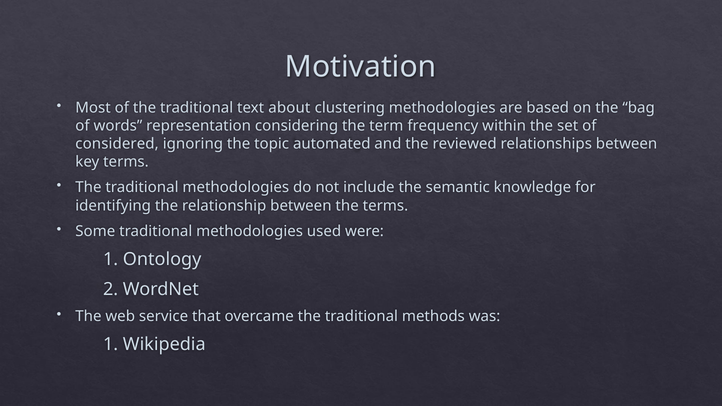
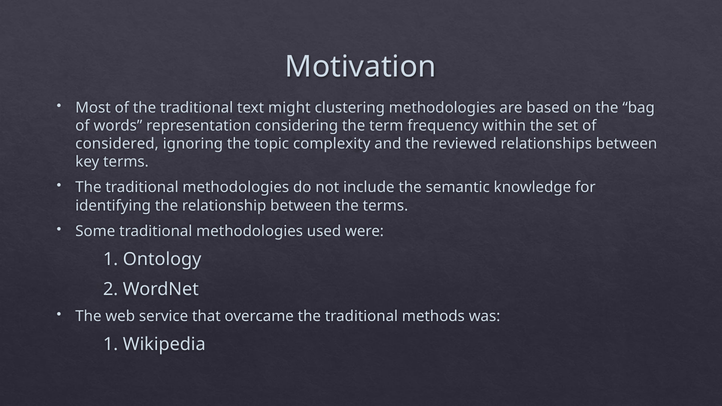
about: about -> might
automated: automated -> complexity
